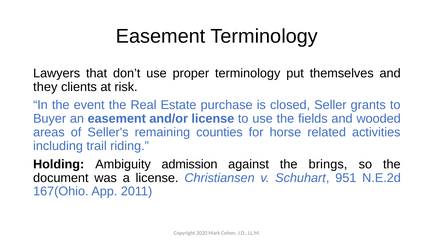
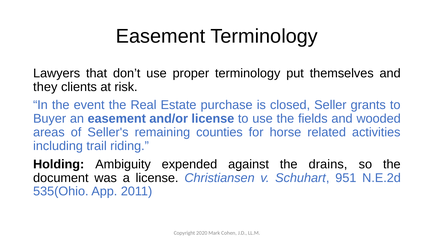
admission: admission -> expended
brings: brings -> drains
167(Ohio: 167(Ohio -> 535(Ohio
